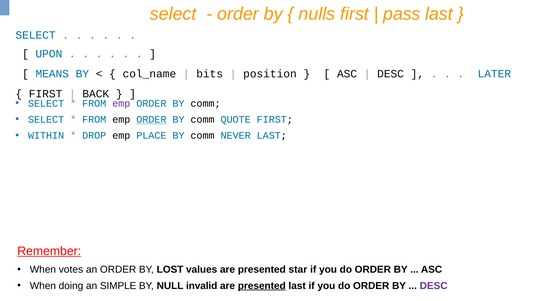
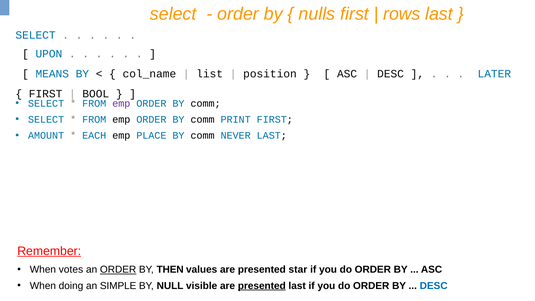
pass: pass -> rows
bits: bits -> list
BACK: BACK -> BOOL
ORDER at (151, 120) underline: present -> none
QUOTE: QUOTE -> PRINT
WITHIN: WITHIN -> AMOUNT
DROP: DROP -> EACH
ORDER at (118, 270) underline: none -> present
LOST: LOST -> THEN
invalid: invalid -> visible
DESC at (434, 286) colour: purple -> blue
